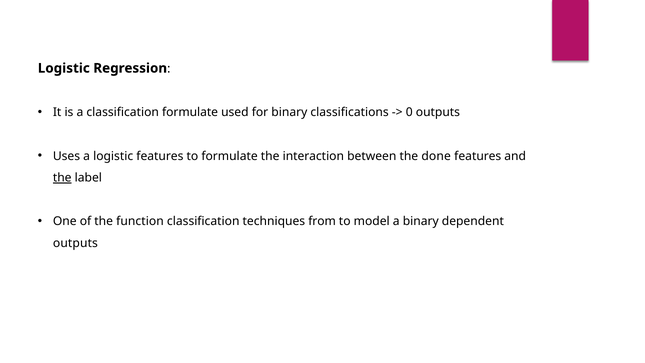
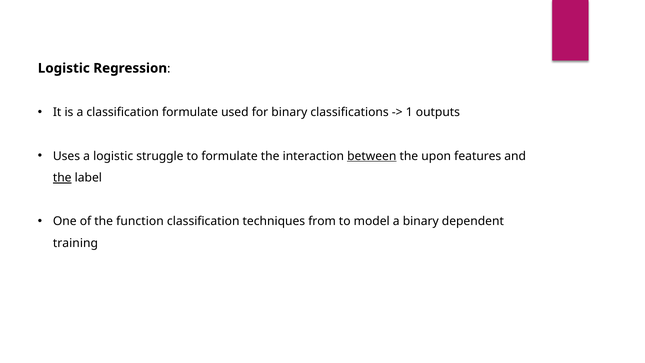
0: 0 -> 1
logistic features: features -> struggle
between underline: none -> present
done: done -> upon
outputs at (75, 243): outputs -> training
